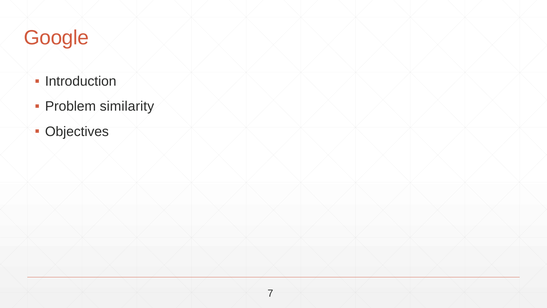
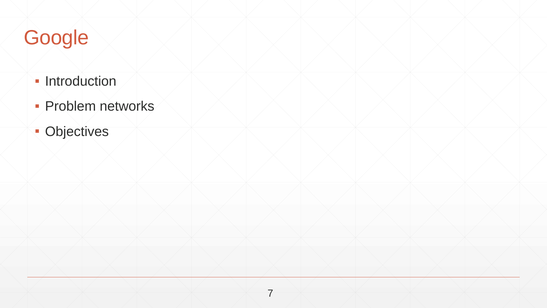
similarity: similarity -> networks
